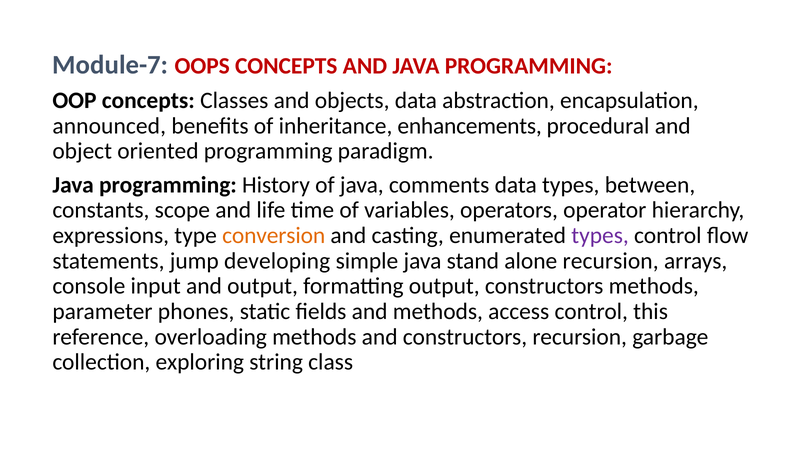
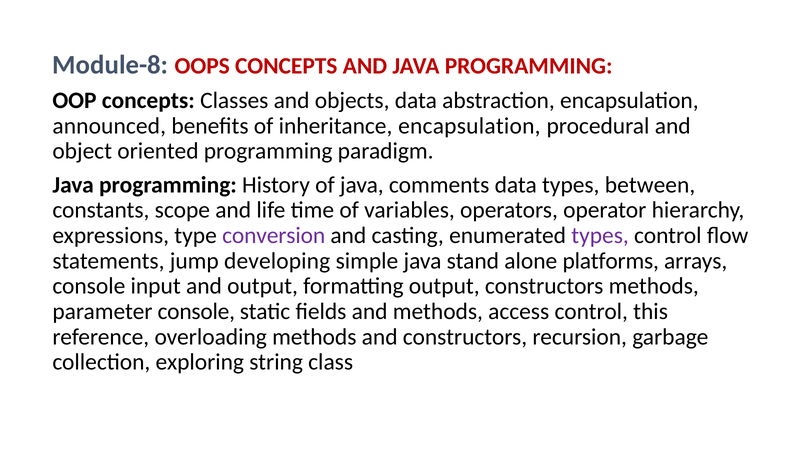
Module-7: Module-7 -> Module-8
inheritance enhancements: enhancements -> encapsulation
conversion colour: orange -> purple
alone recursion: recursion -> platforms
parameter phones: phones -> console
